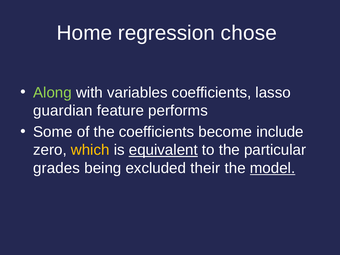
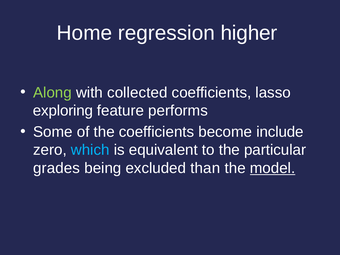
chose: chose -> higher
variables: variables -> collected
guardian: guardian -> exploring
which colour: yellow -> light blue
equivalent underline: present -> none
their: their -> than
